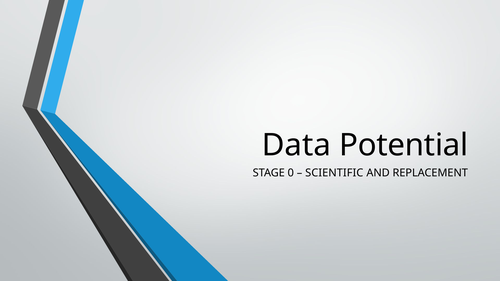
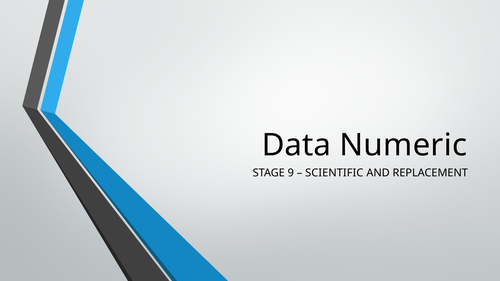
Potential: Potential -> Numeric
0: 0 -> 9
